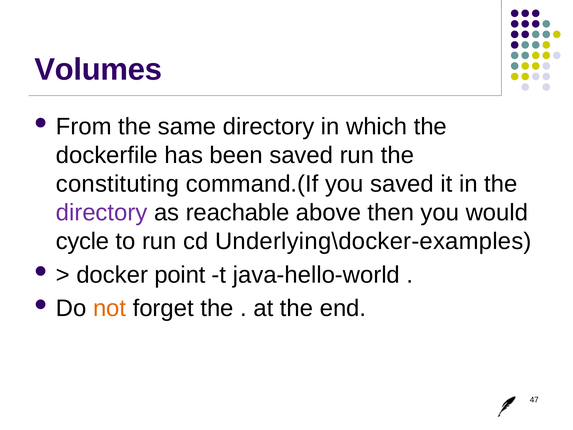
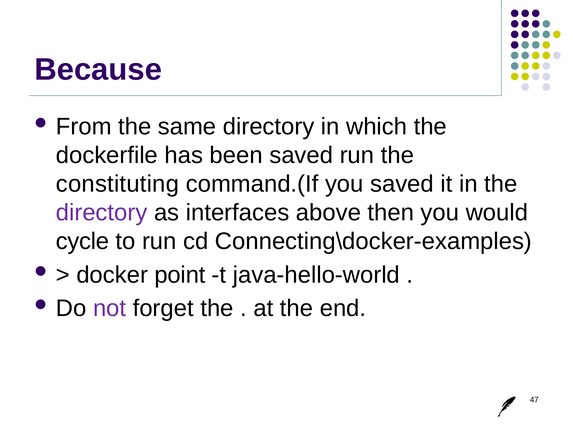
Volumes: Volumes -> Because
reachable: reachable -> interfaces
Underlying\docker-examples: Underlying\docker-examples -> Connecting\docker-examples
not colour: orange -> purple
